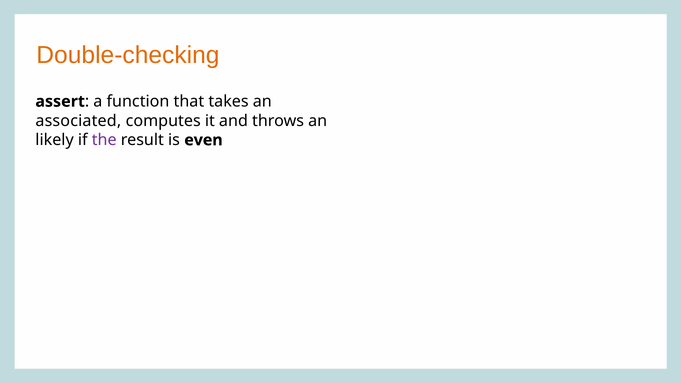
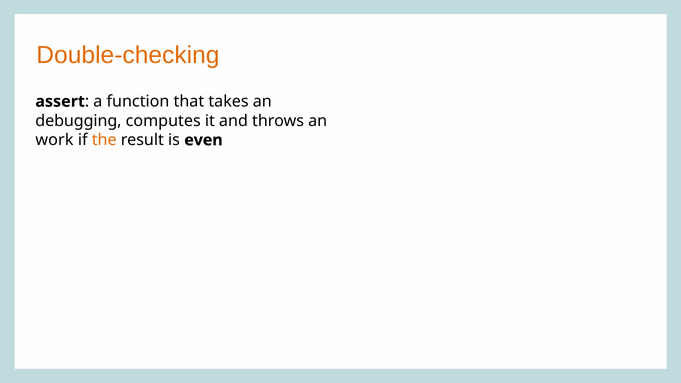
associated: associated -> debugging
likely: likely -> work
the colour: purple -> orange
